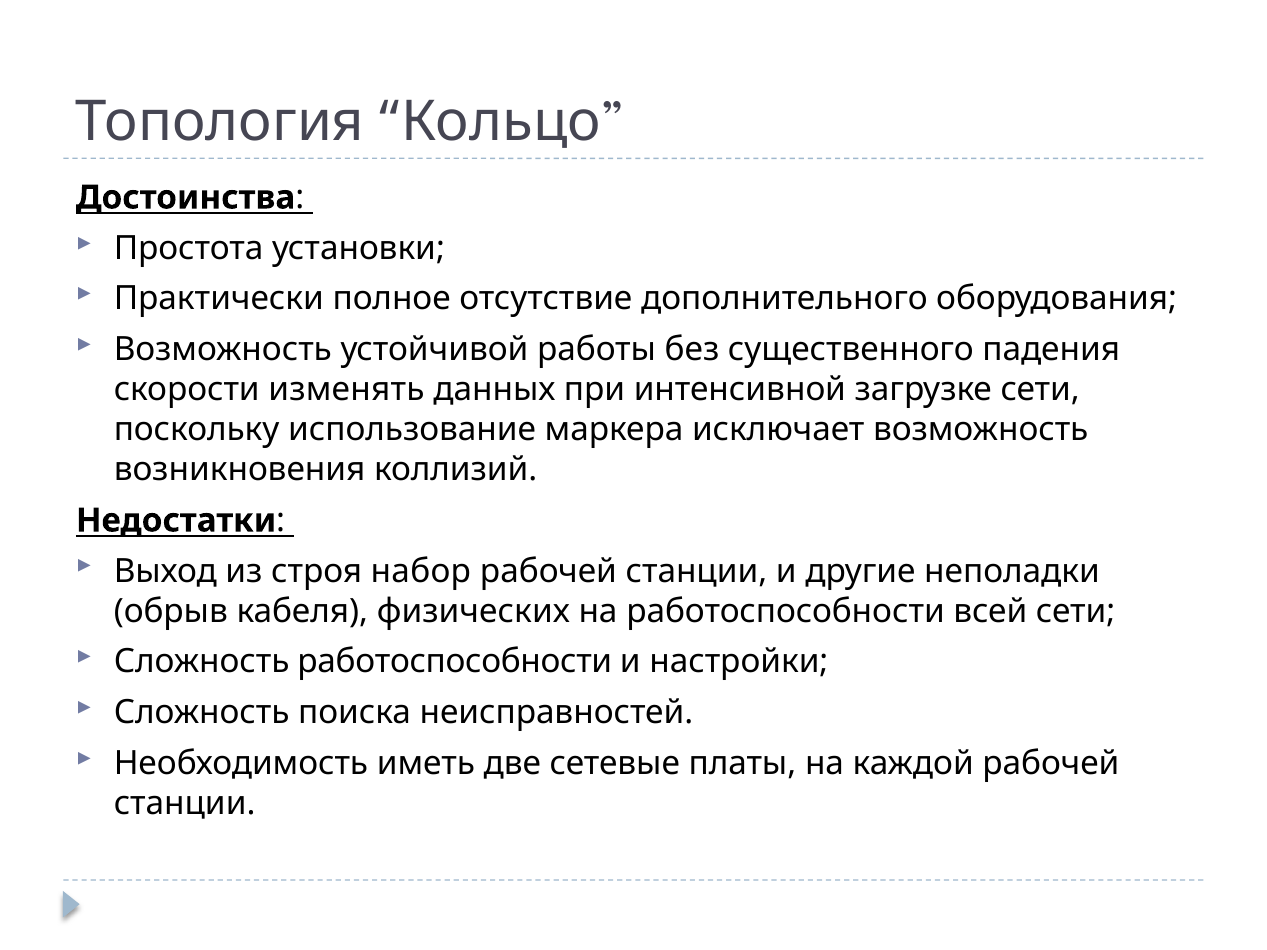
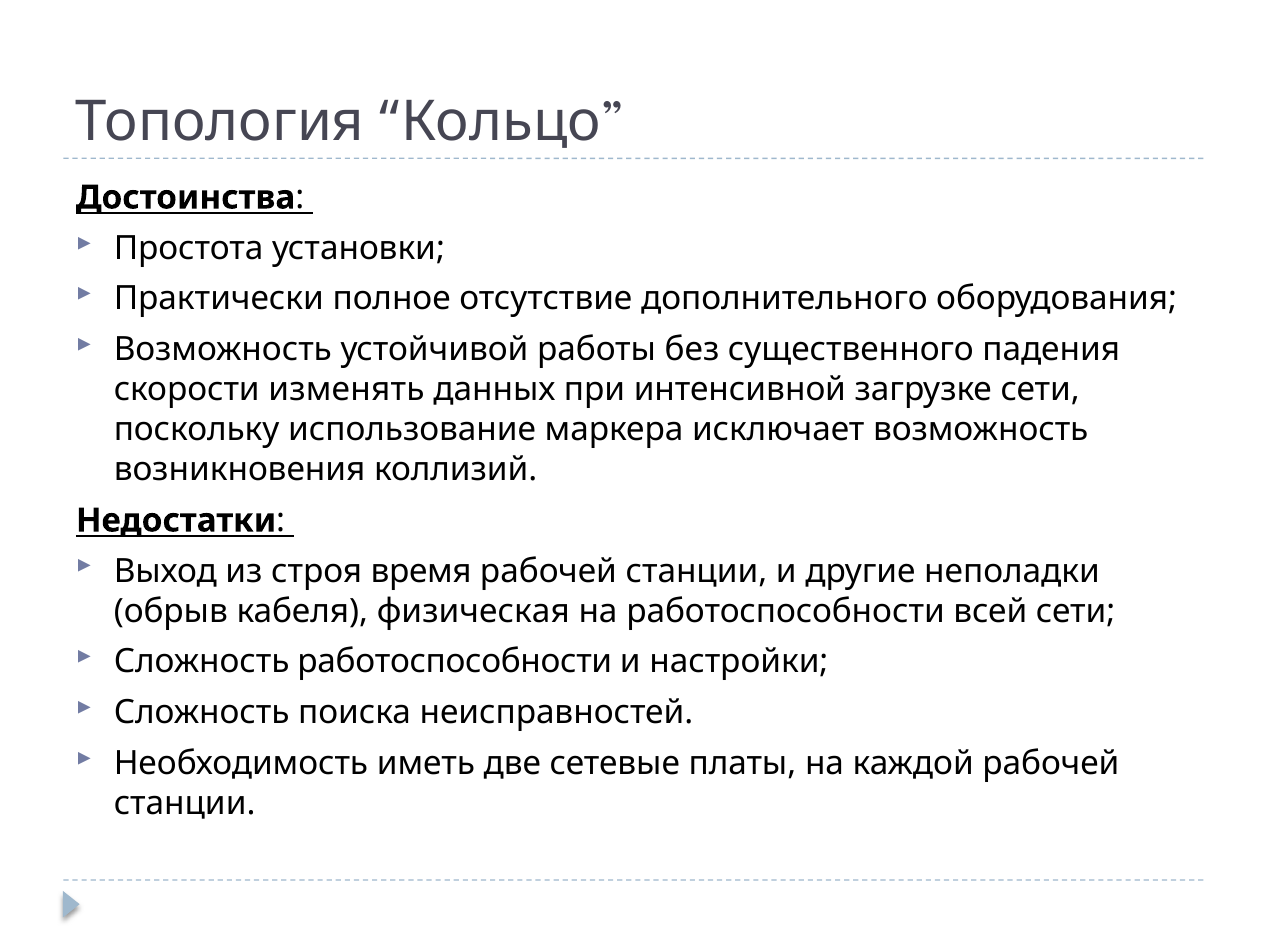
набор: набор -> время
физических: физических -> физическая
